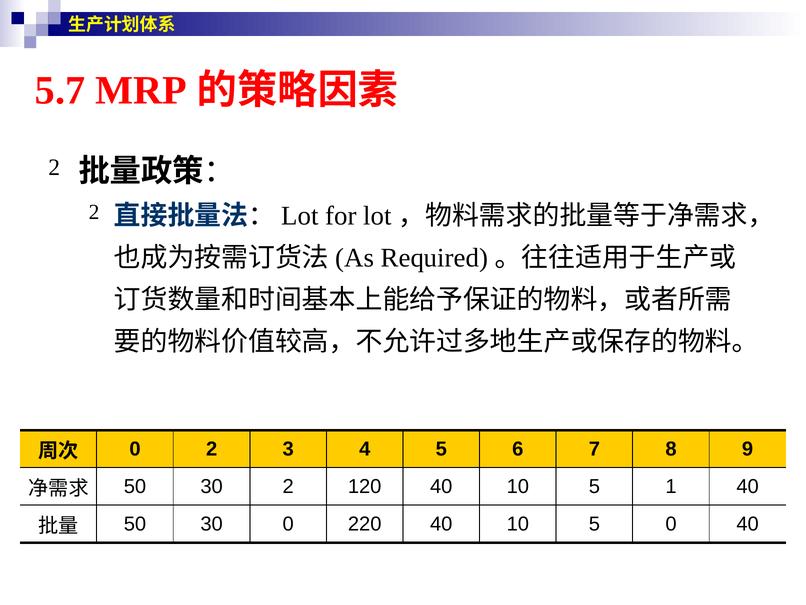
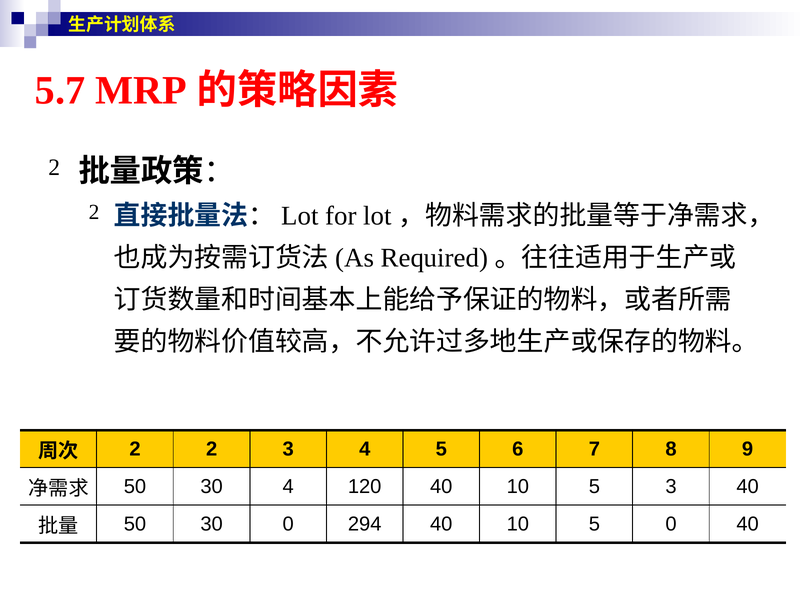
0 at (135, 449): 0 -> 2
30 2: 2 -> 4
5 1: 1 -> 3
220: 220 -> 294
